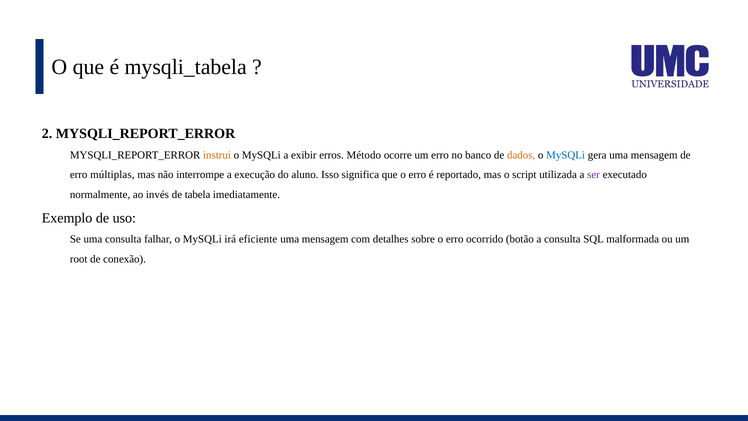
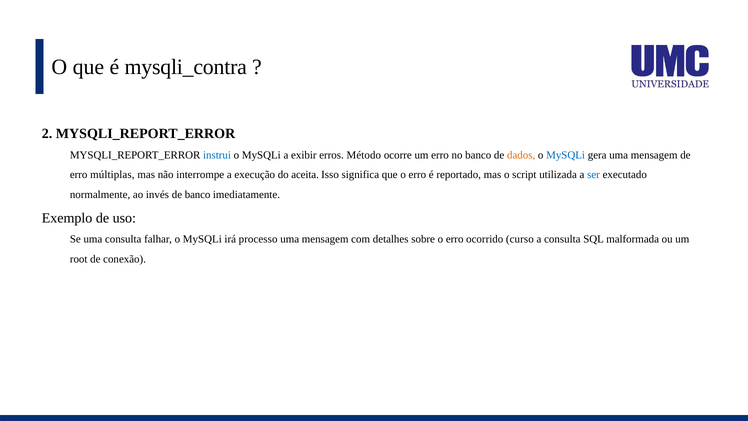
mysqli_tabela: mysqli_tabela -> mysqli_contra
instrui colour: orange -> blue
aluno: aluno -> aceita
ser colour: purple -> blue
de tabela: tabela -> banco
eficiente: eficiente -> processo
botão: botão -> curso
